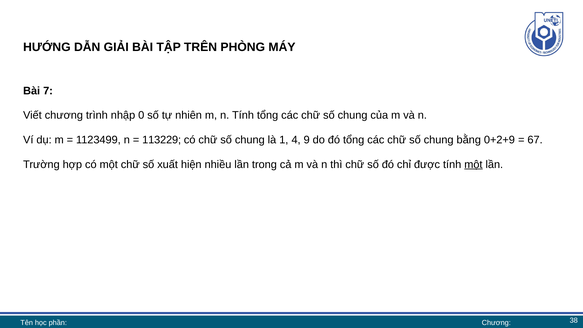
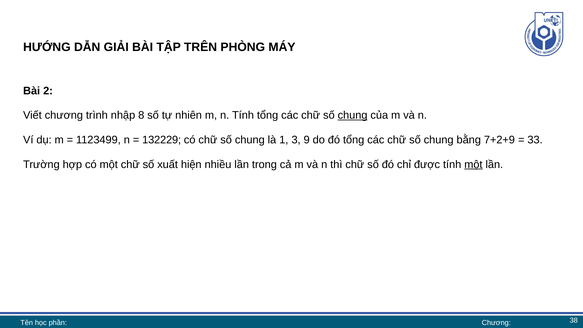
7: 7 -> 2
0: 0 -> 8
chung at (353, 115) underline: none -> present
113229: 113229 -> 132229
4: 4 -> 3
0+2+9: 0+2+9 -> 7+2+9
67: 67 -> 33
